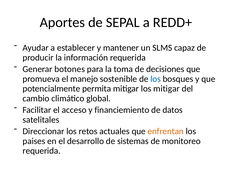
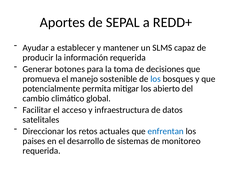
los mitigar: mitigar -> abierto
financiemiento: financiemiento -> infraestructura
enfrentan colour: orange -> blue
